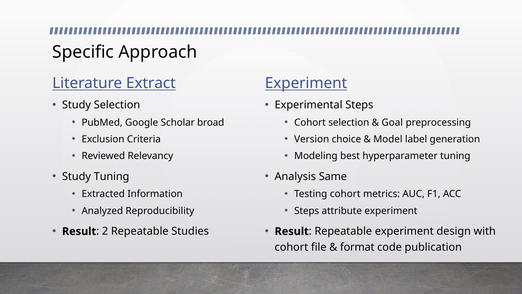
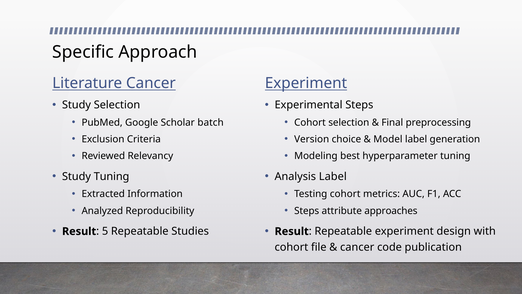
Literature Extract: Extract -> Cancer
broad: broad -> batch
Goal: Goal -> Final
Analysis Same: Same -> Label
attribute experiment: experiment -> approaches
2: 2 -> 5
format at (357, 247): format -> cancer
